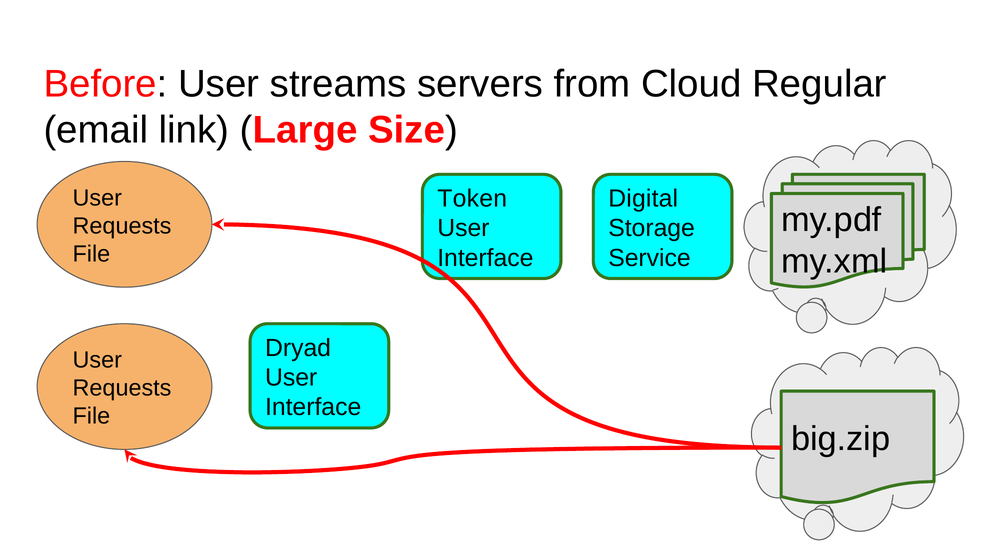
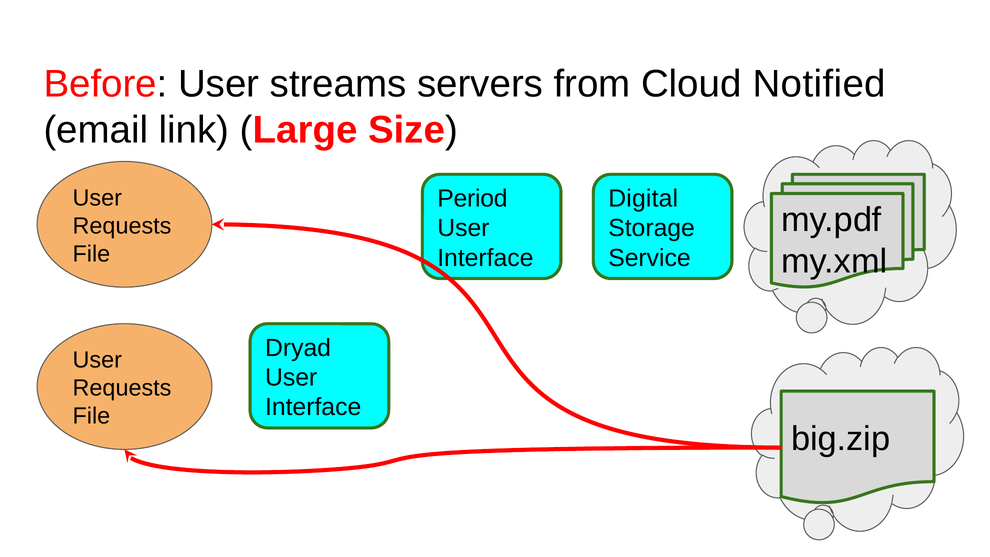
Regular: Regular -> Notified
Token: Token -> Period
